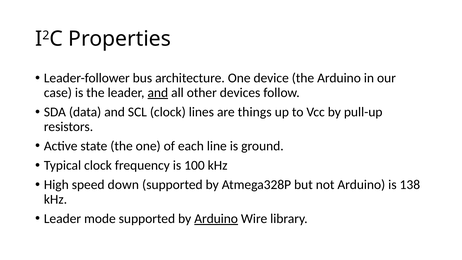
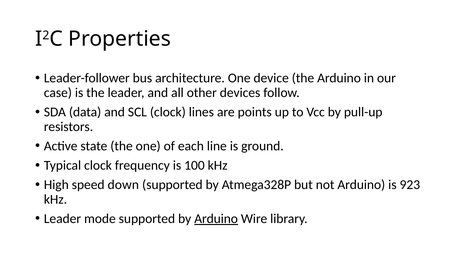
and at (158, 93) underline: present -> none
things: things -> points
138: 138 -> 923
